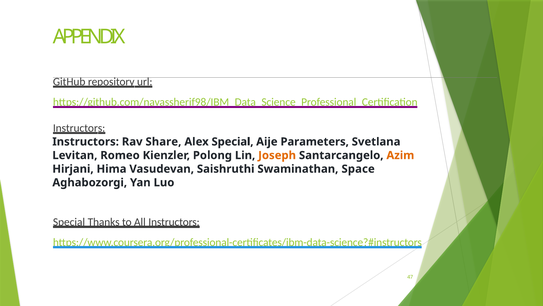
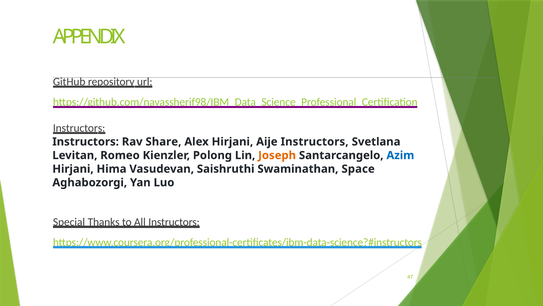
Alex Special: Special -> Hirjani
Aije Parameters: Parameters -> Instructors
Azim colour: orange -> blue
